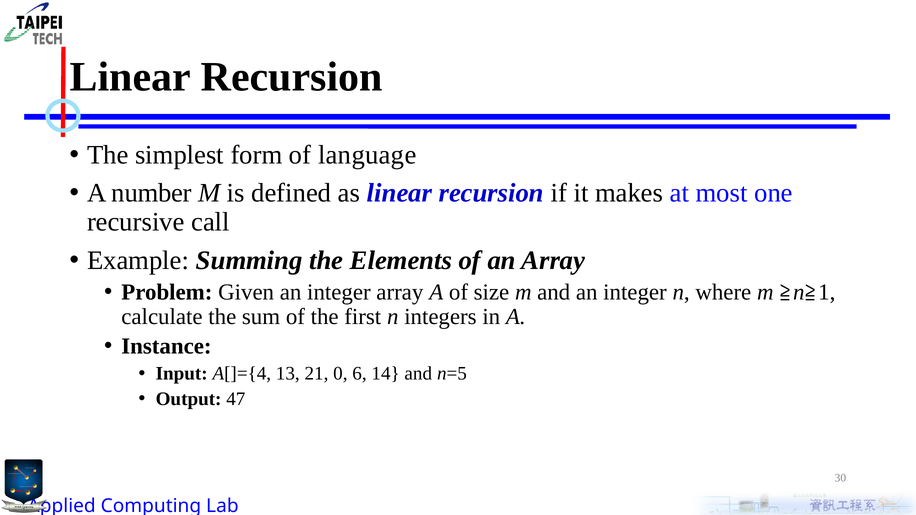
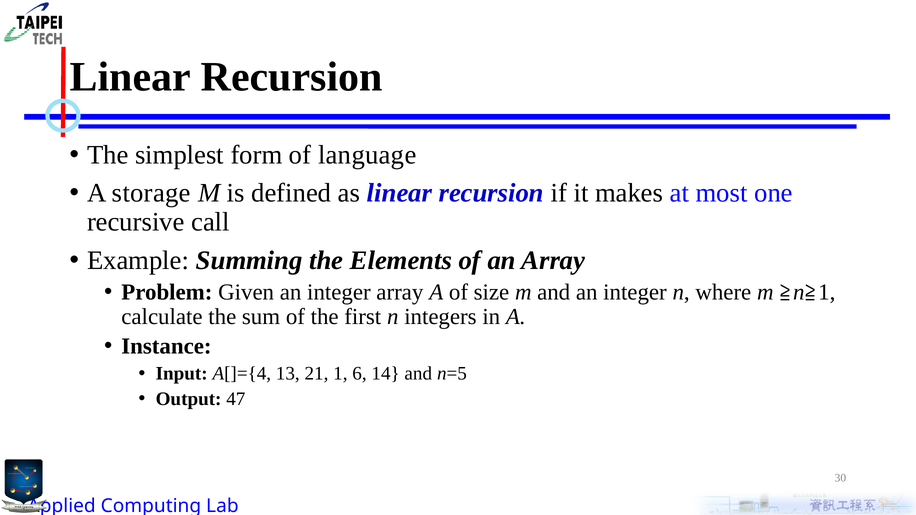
number: number -> storage
21 0: 0 -> 1
